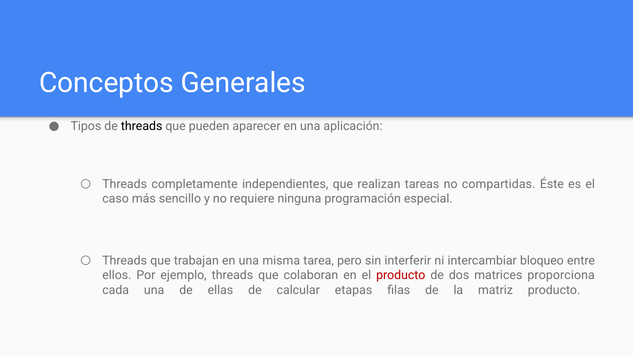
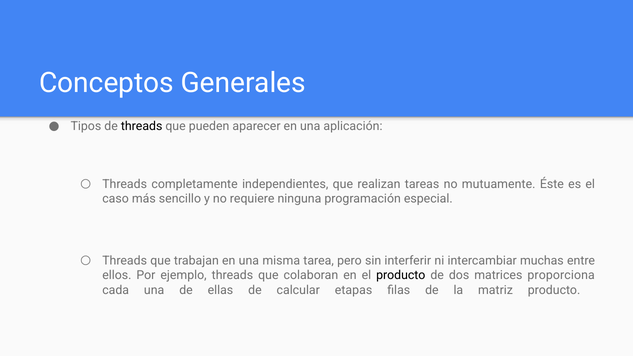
compartidas: compartidas -> mutuamente
bloqueo: bloqueo -> muchas
producto at (401, 275) colour: red -> black
